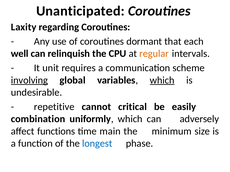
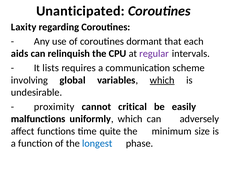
well: well -> aids
regular colour: orange -> purple
unit: unit -> lists
involving underline: present -> none
repetitive: repetitive -> proximity
combination: combination -> malfunctions
main: main -> quite
